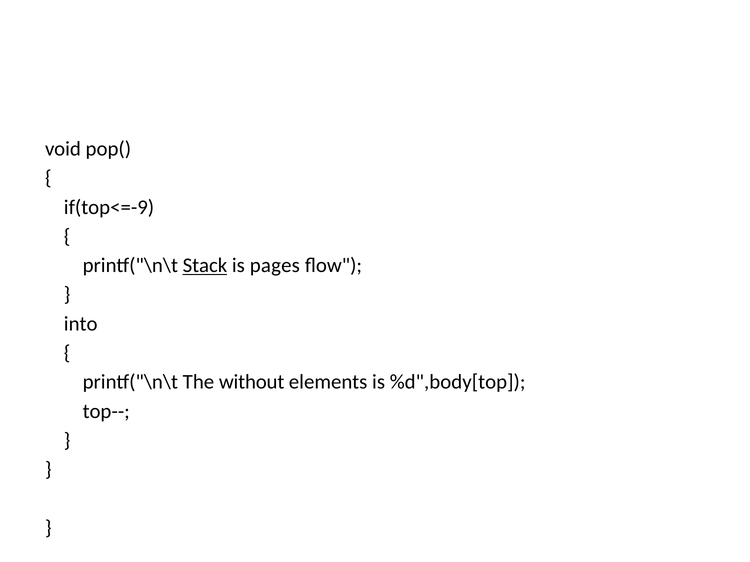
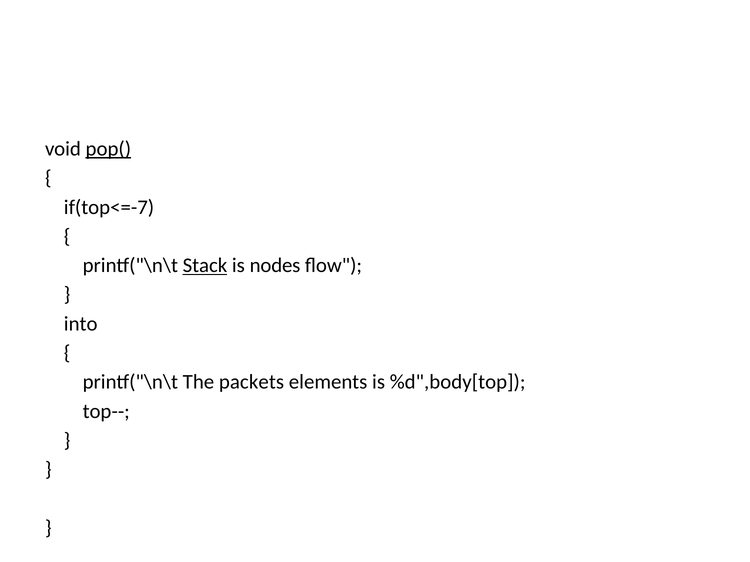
pop( underline: none -> present
if(top<=-9: if(top<=-9 -> if(top<=-7
pages: pages -> nodes
without: without -> packets
